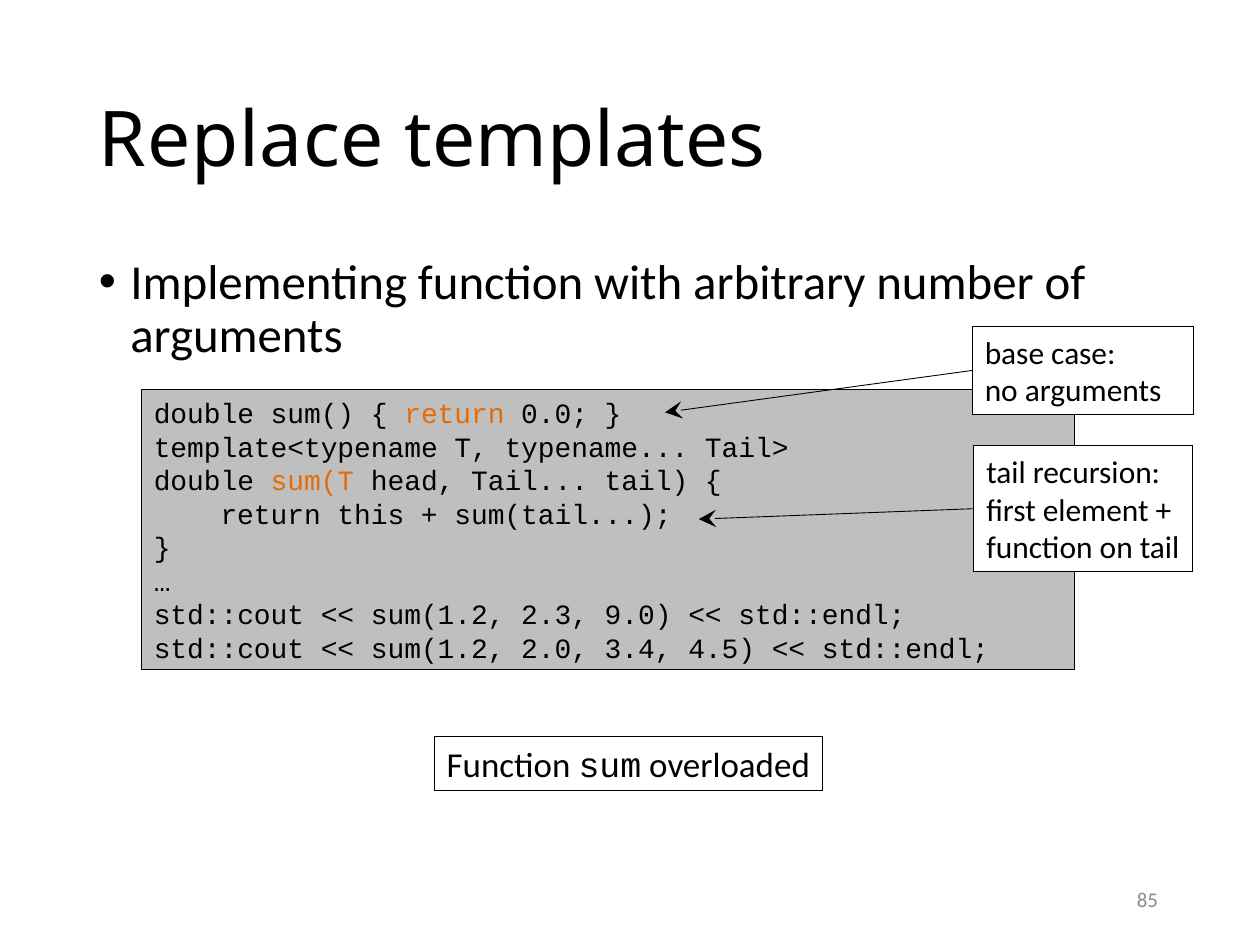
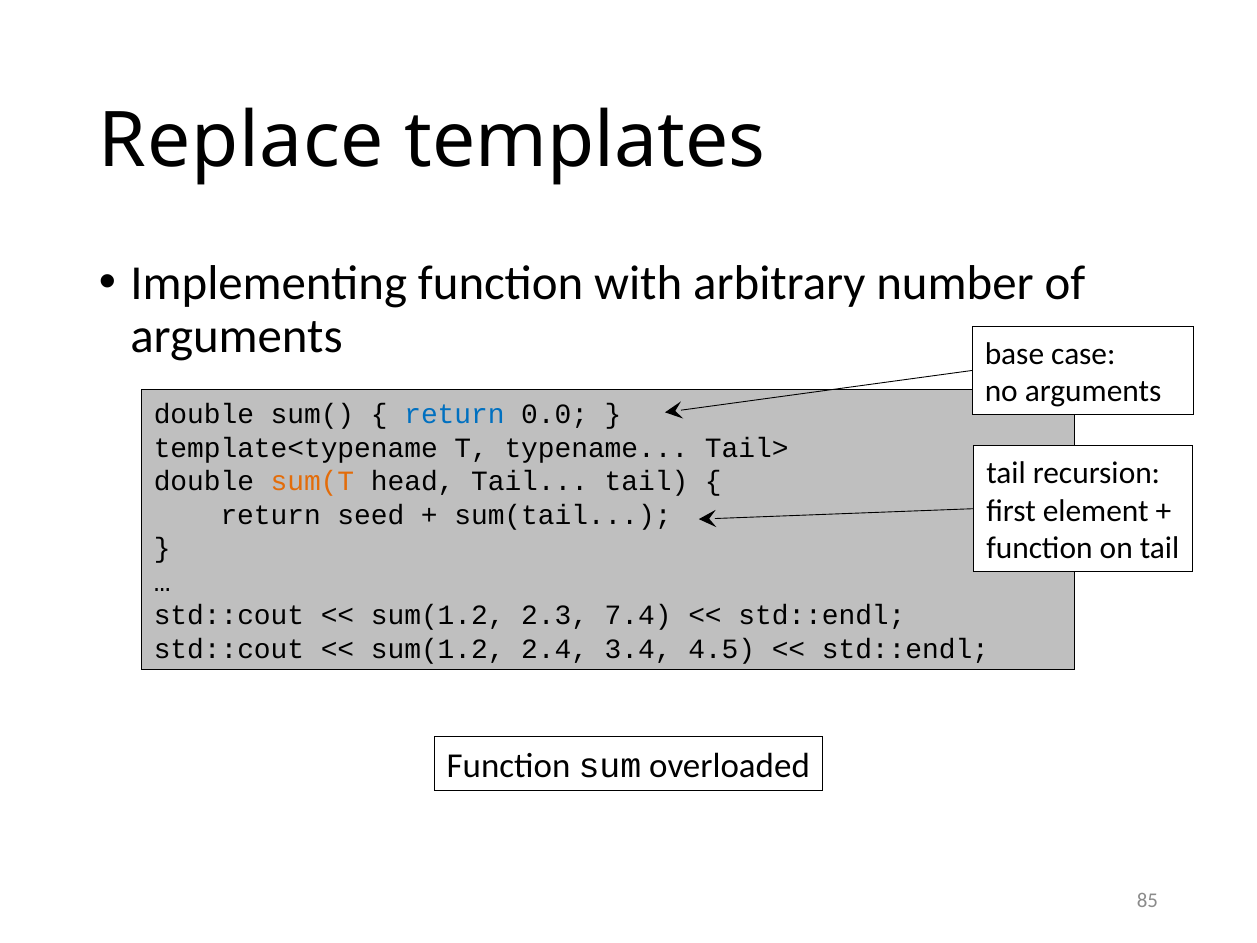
return at (454, 414) colour: orange -> blue
this: this -> seed
9.0: 9.0 -> 7.4
2.0: 2.0 -> 2.4
